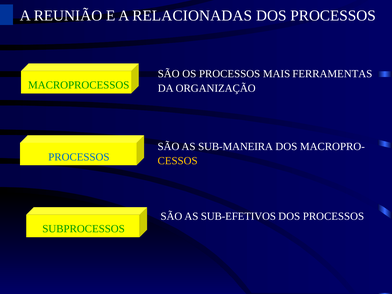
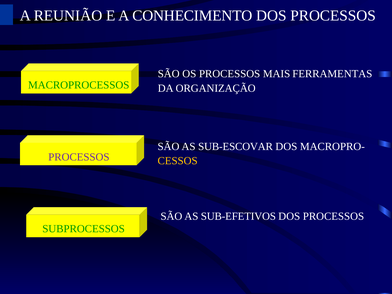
RELACIONADAS: RELACIONADAS -> CONHECIMENTO
SUB-MANEIRA: SUB-MANEIRA -> SUB-ESCOVAR
PROCESSOS at (79, 157) colour: blue -> purple
